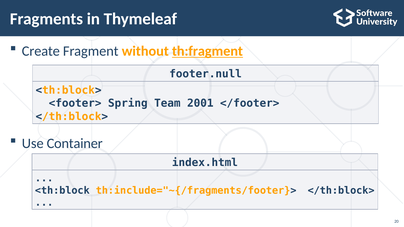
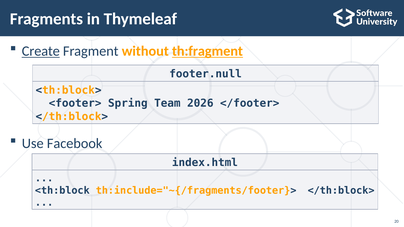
Create underline: none -> present
2001: 2001 -> 2026
Container: Container -> Facebook
